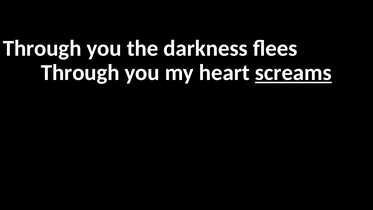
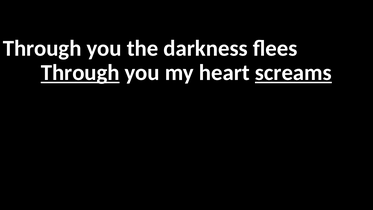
Through at (80, 73) underline: none -> present
